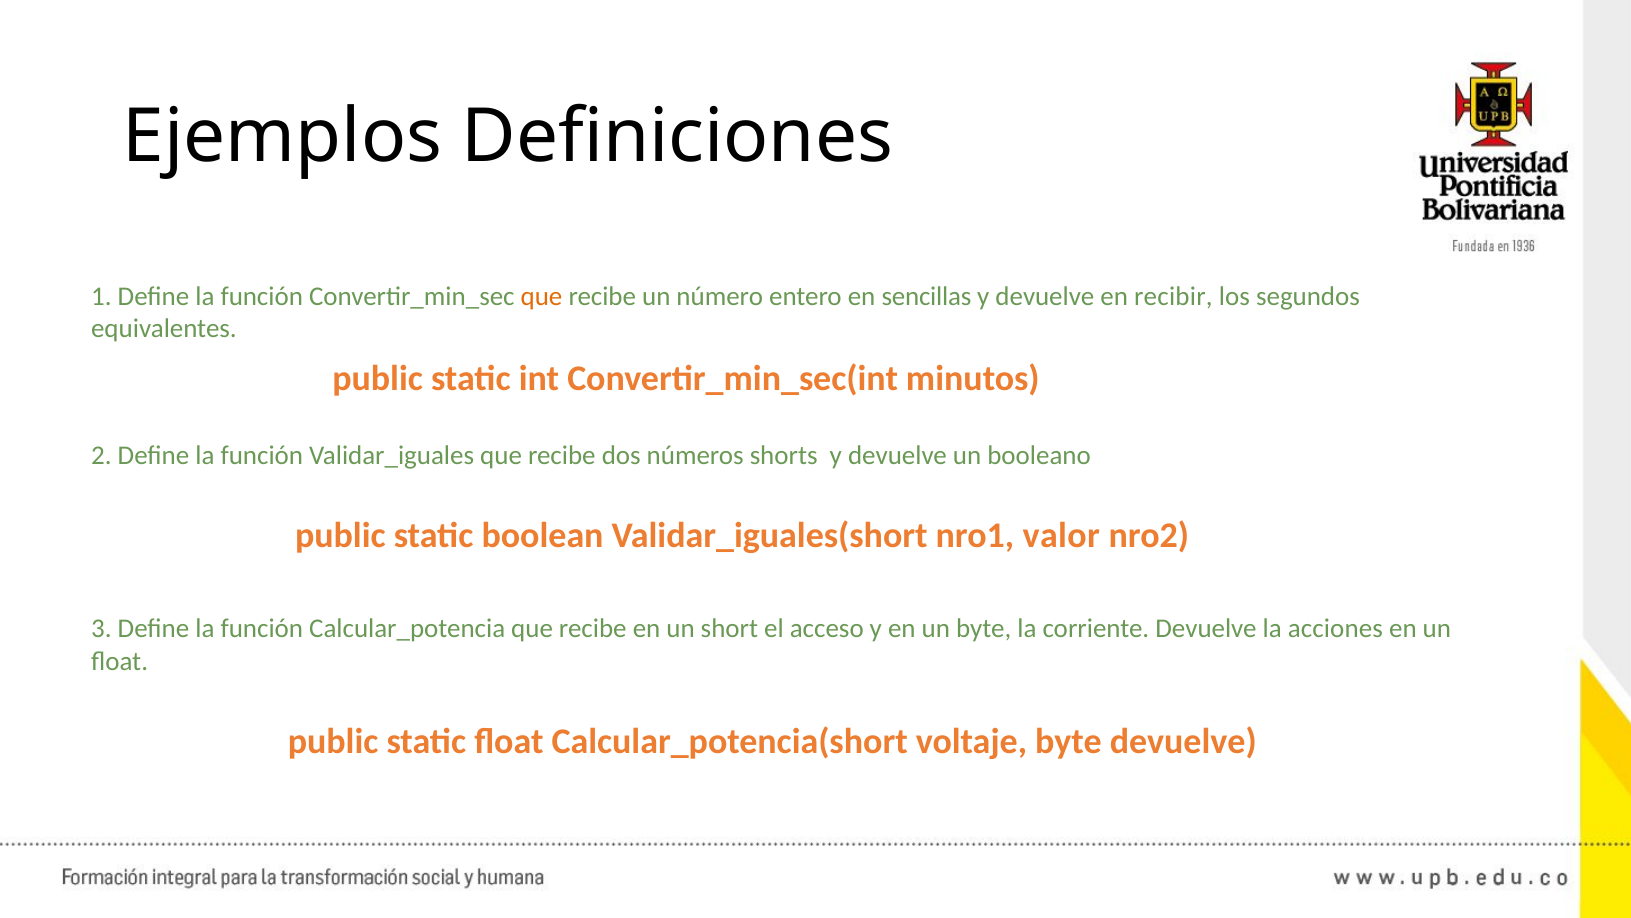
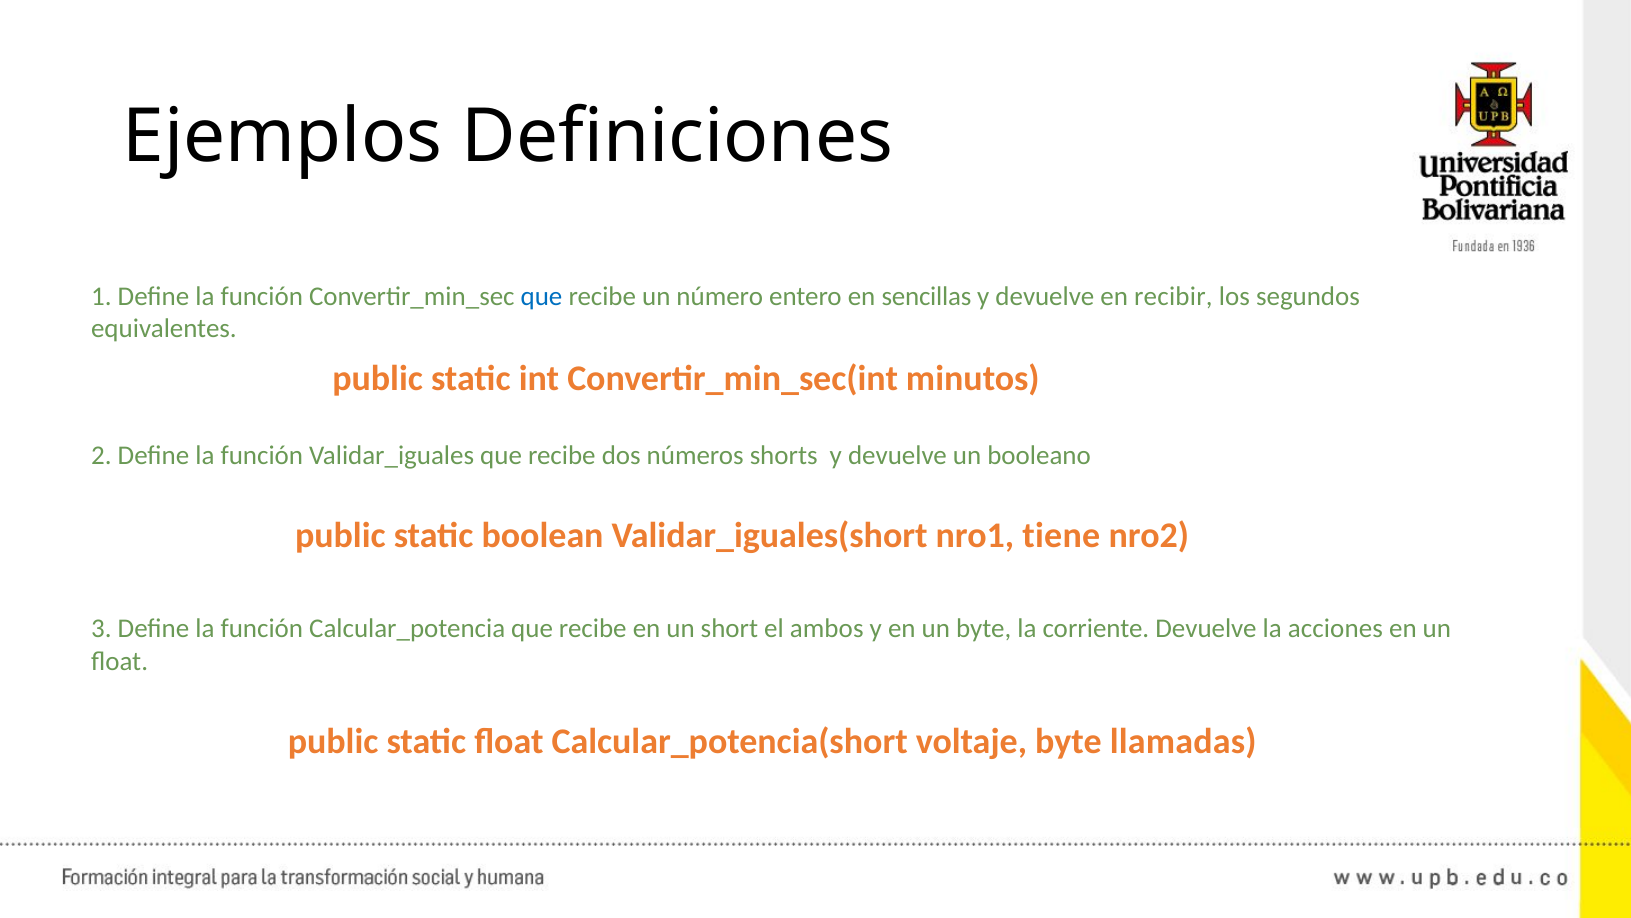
que at (541, 296) colour: orange -> blue
valor: valor -> tiene
acceso: acceso -> ambos
byte devuelve: devuelve -> llamadas
